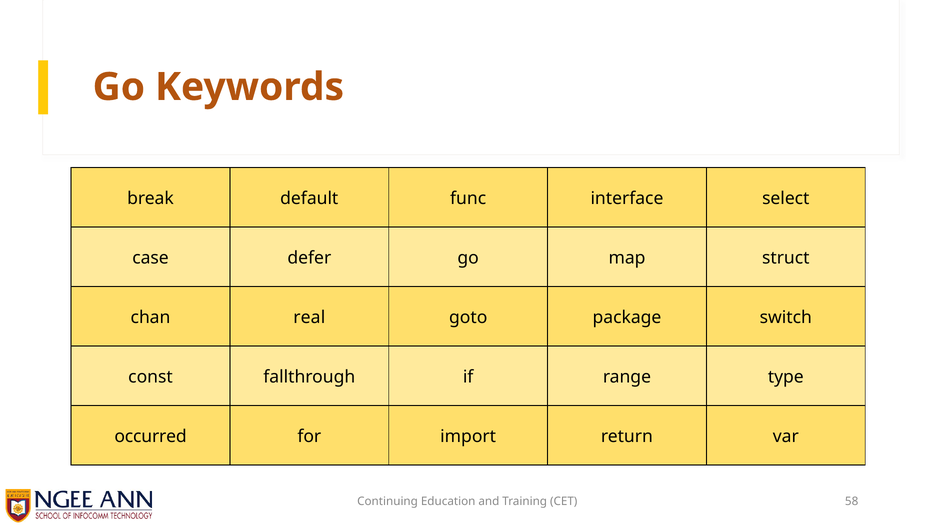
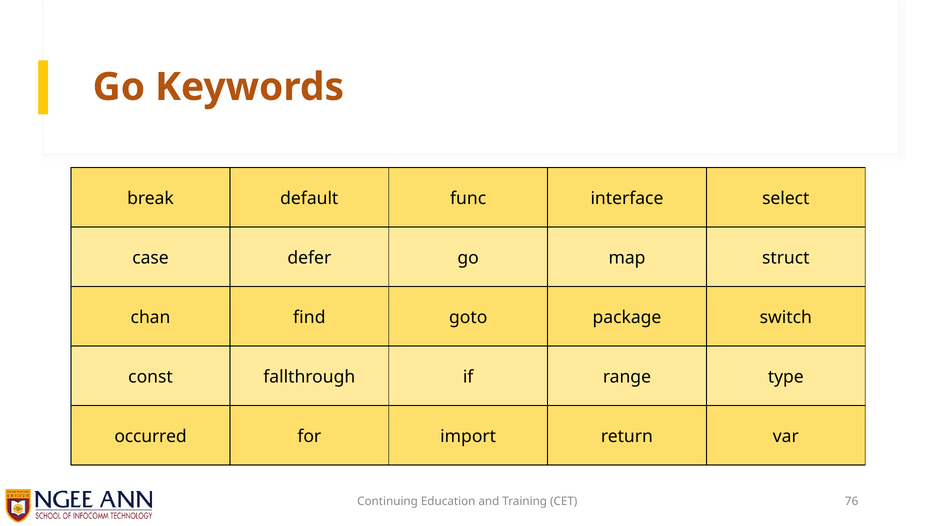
real: real -> find
58: 58 -> 76
